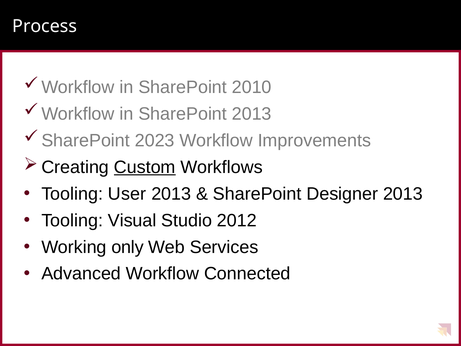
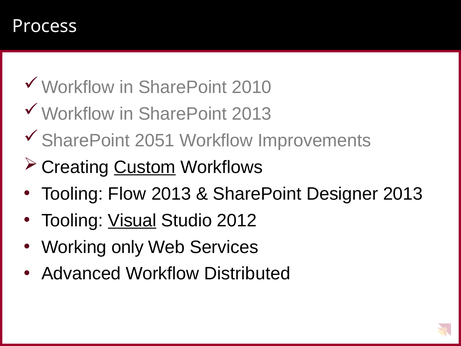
2023: 2023 -> 2051
User: User -> Flow
Visual underline: none -> present
Connected: Connected -> Distributed
